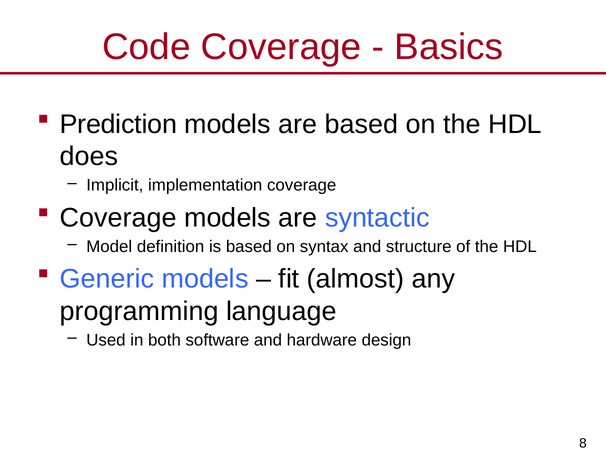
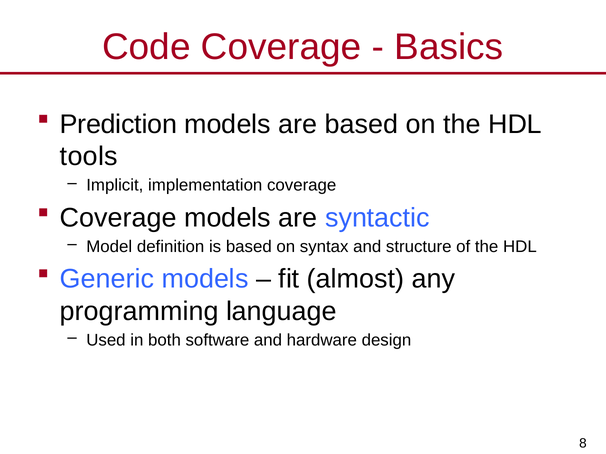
does: does -> tools
